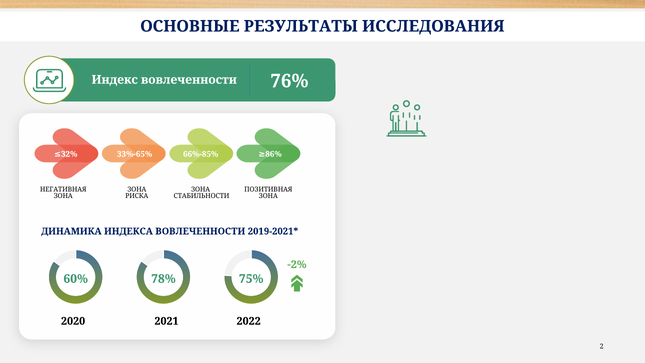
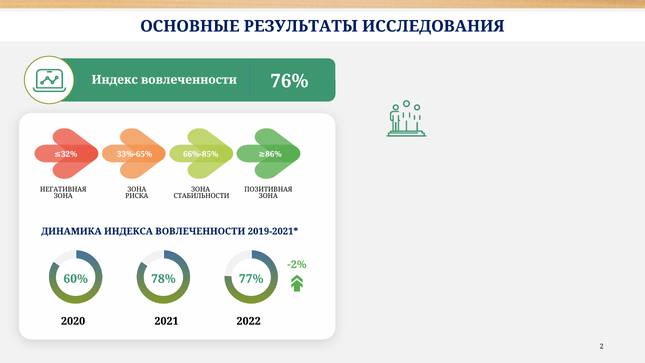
75%: 75% -> 77%
